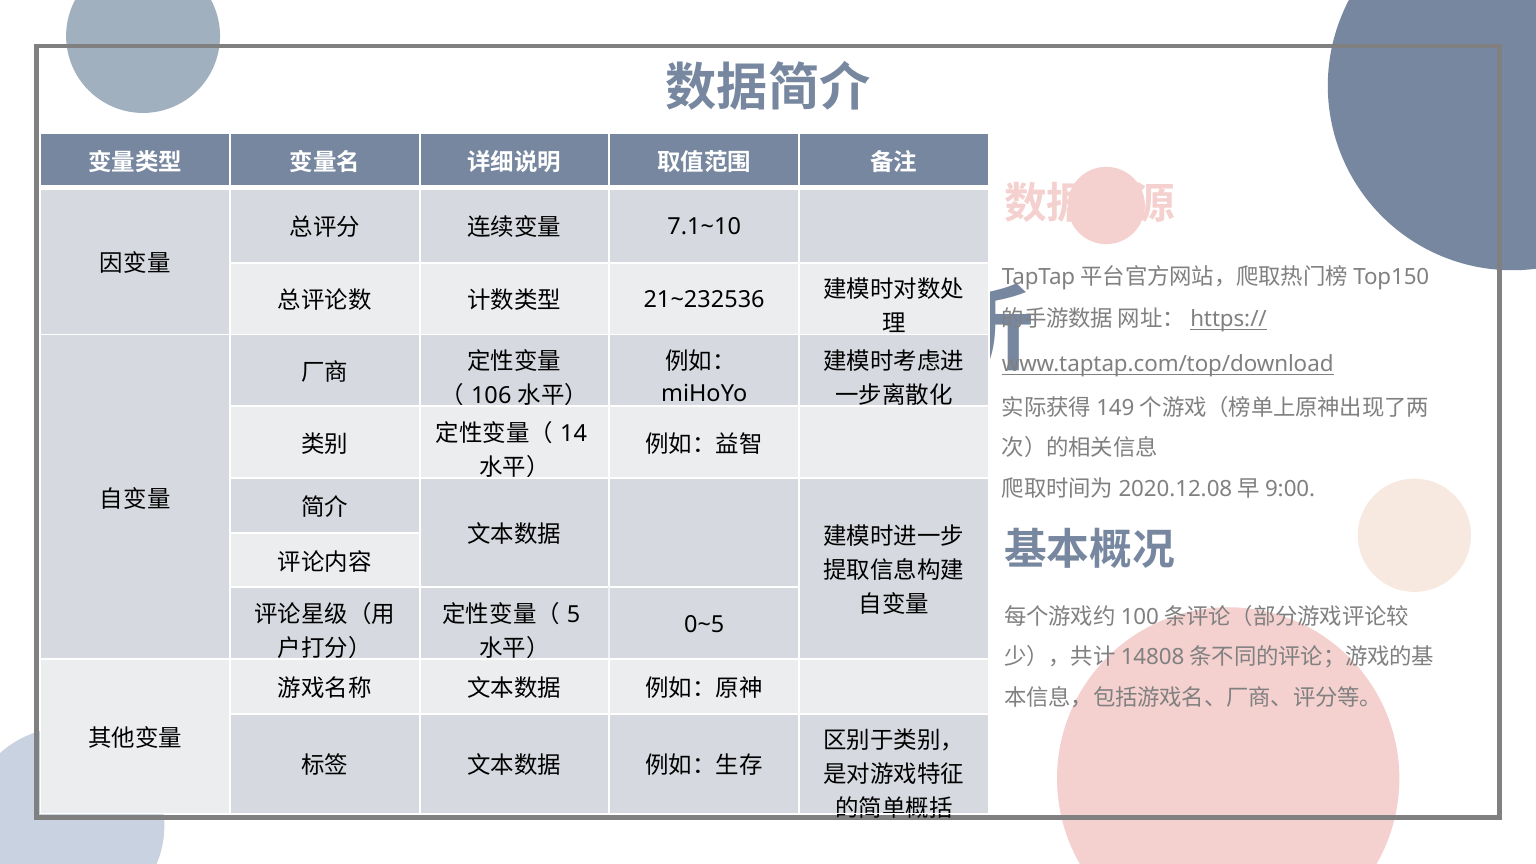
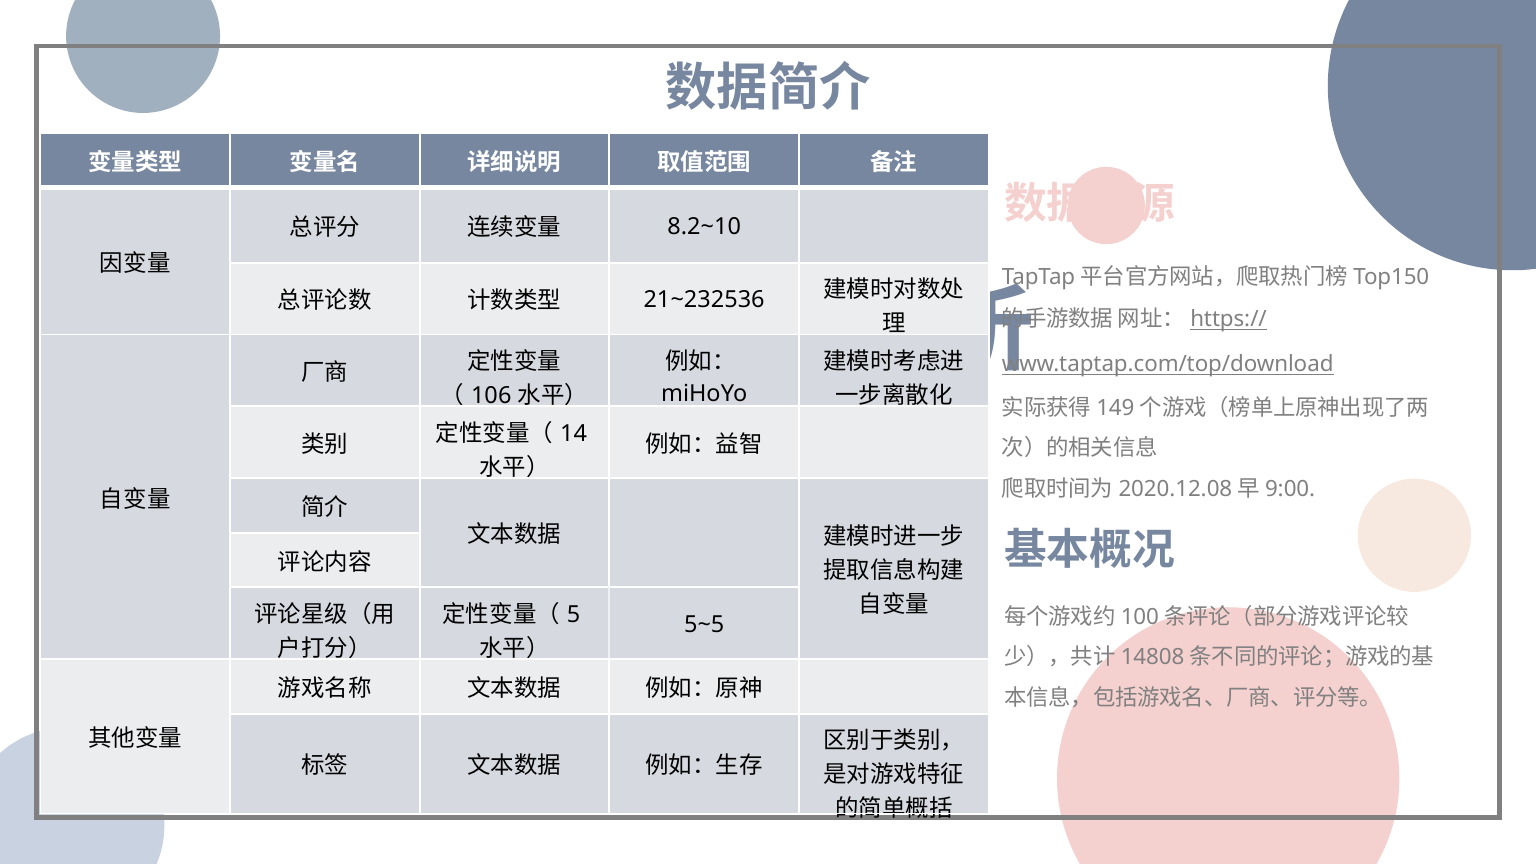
7.1~10: 7.1~10 -> 8.2~10
0~5: 0~5 -> 5~5
